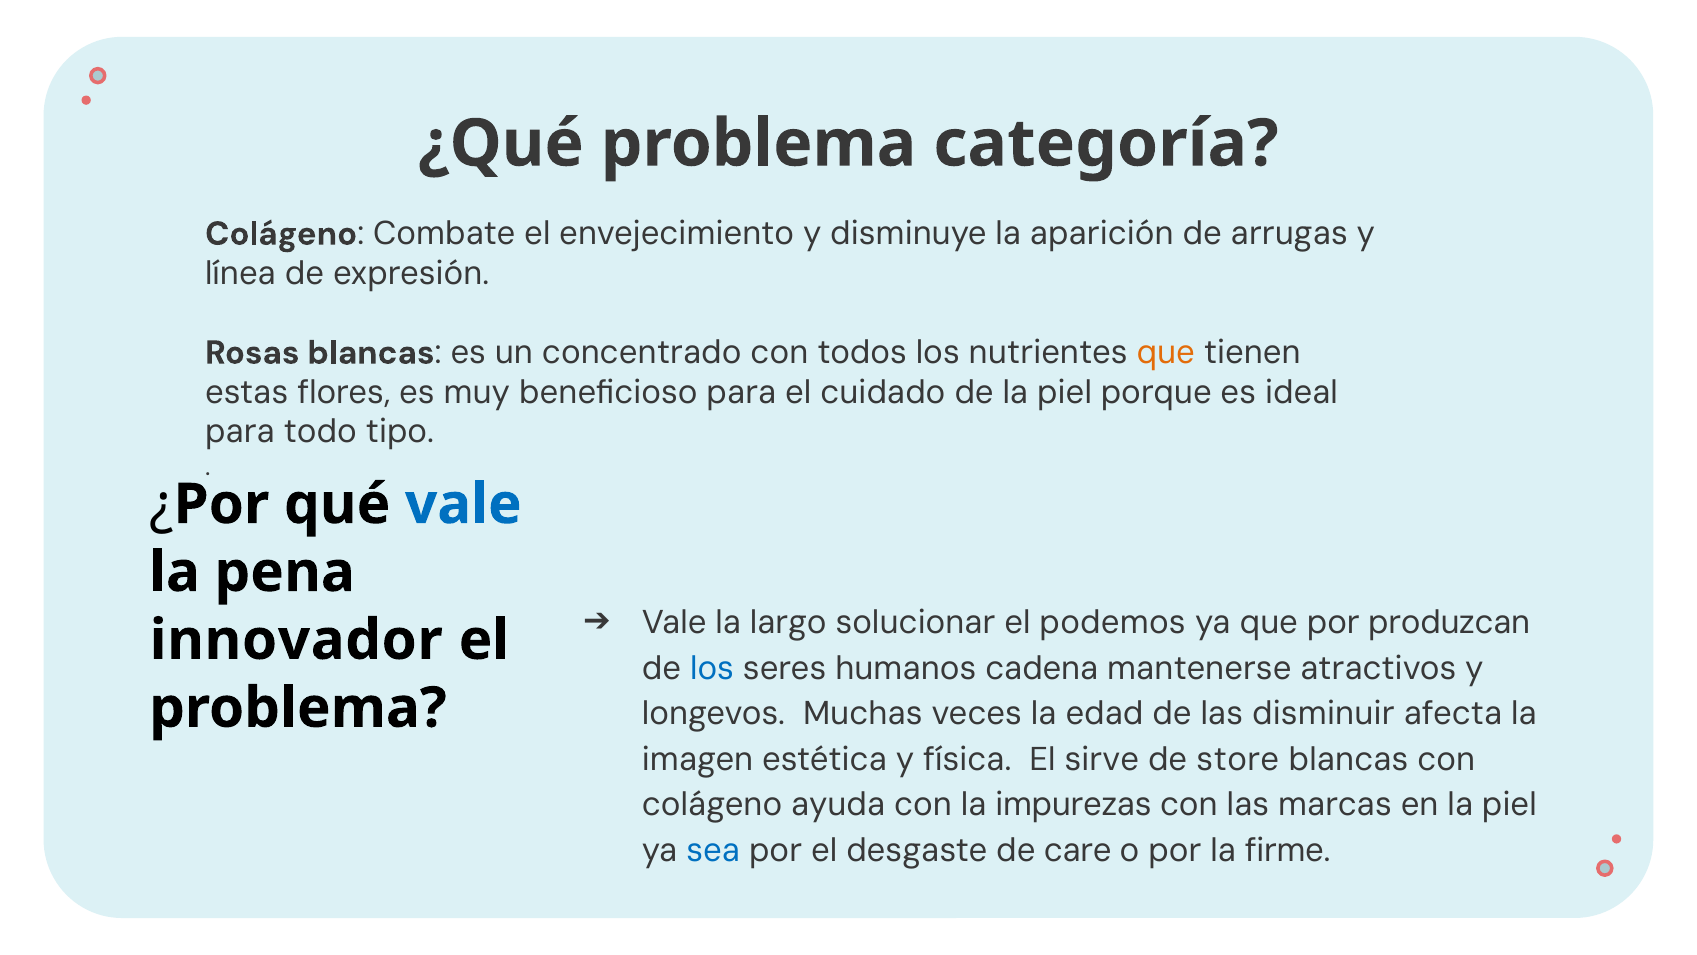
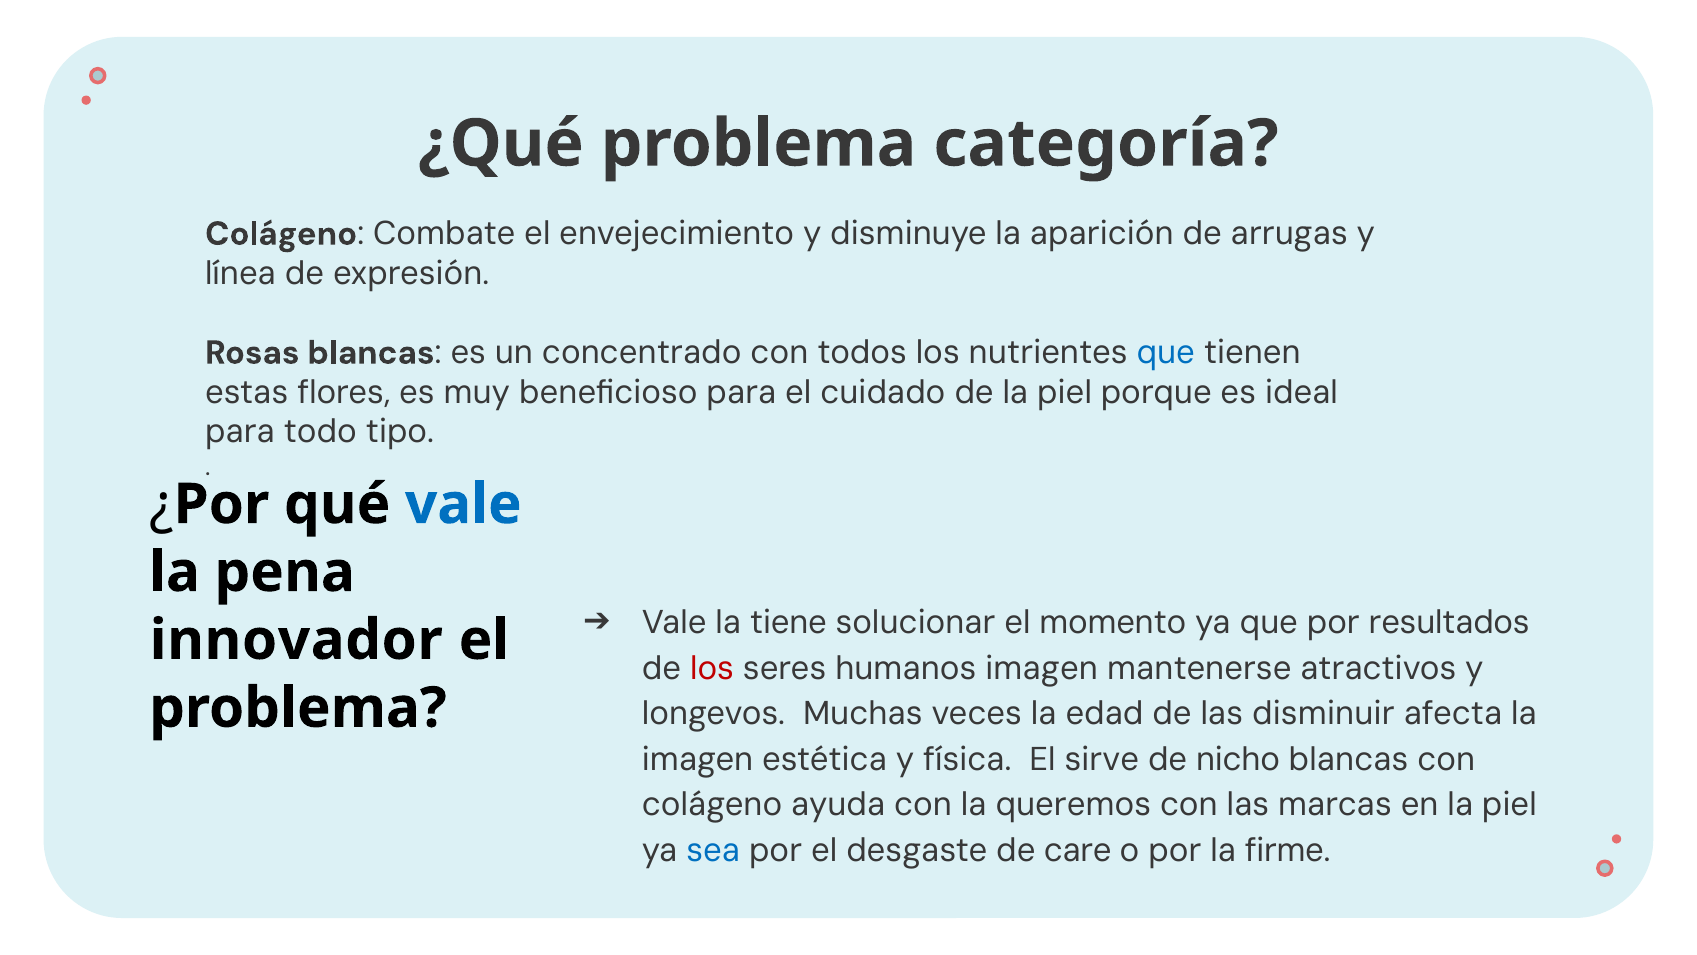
que at (1166, 352) colour: orange -> blue
largo: largo -> tiene
podemos: podemos -> momento
produzcan: produzcan -> resultados
los at (712, 668) colour: blue -> red
humanos cadena: cadena -> imagen
store: store -> nicho
impurezas: impurezas -> queremos
